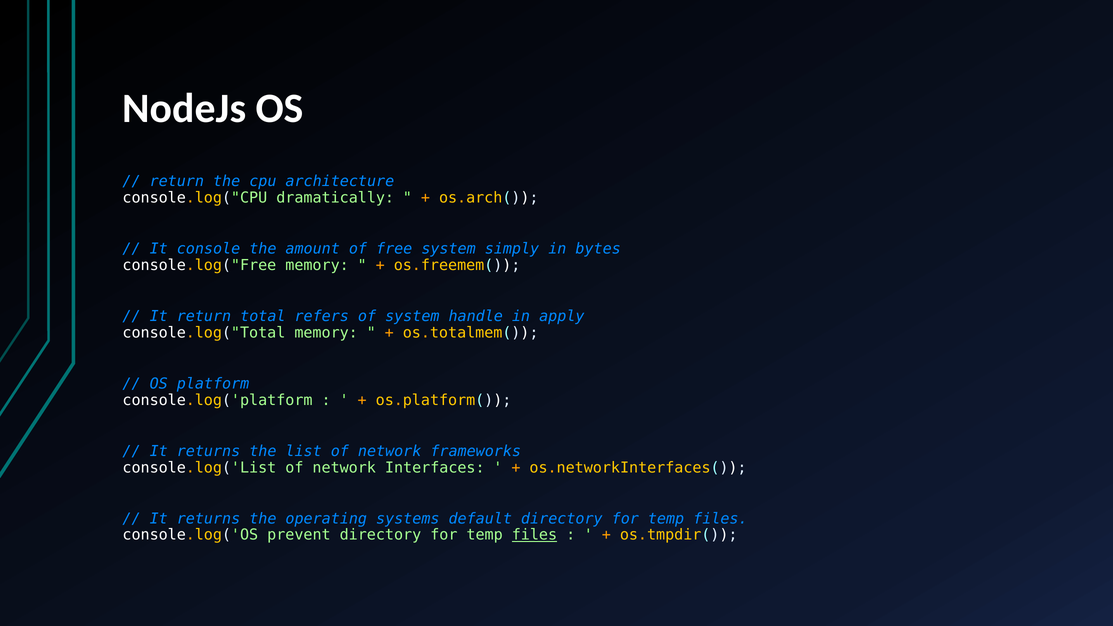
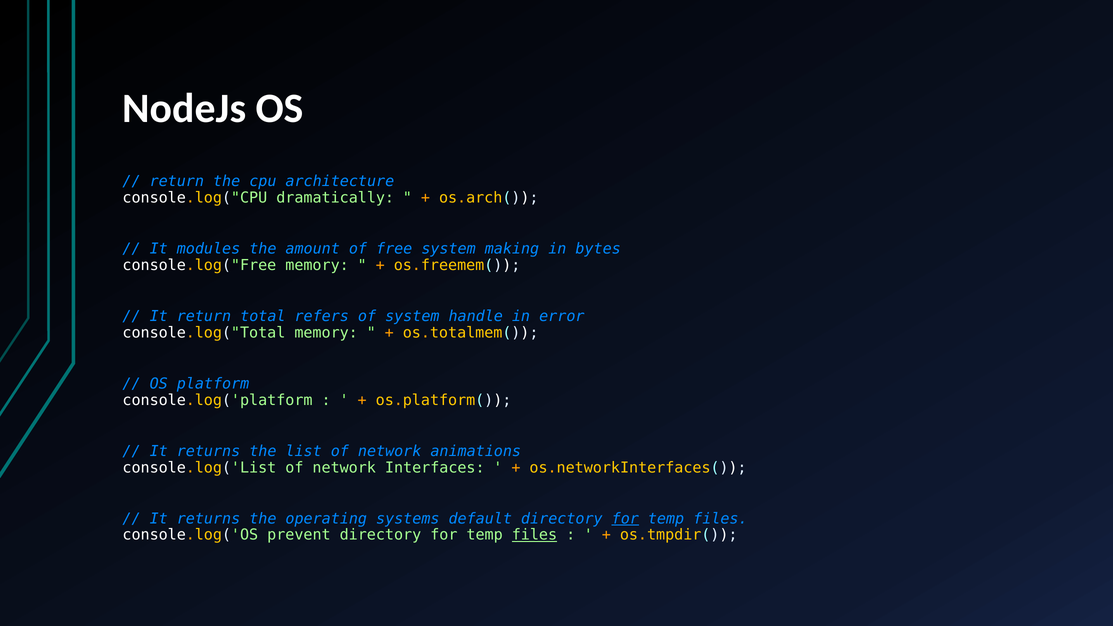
console: console -> modules
simply: simply -> making
apply: apply -> error
frameworks: frameworks -> animations
for at (625, 519) underline: none -> present
